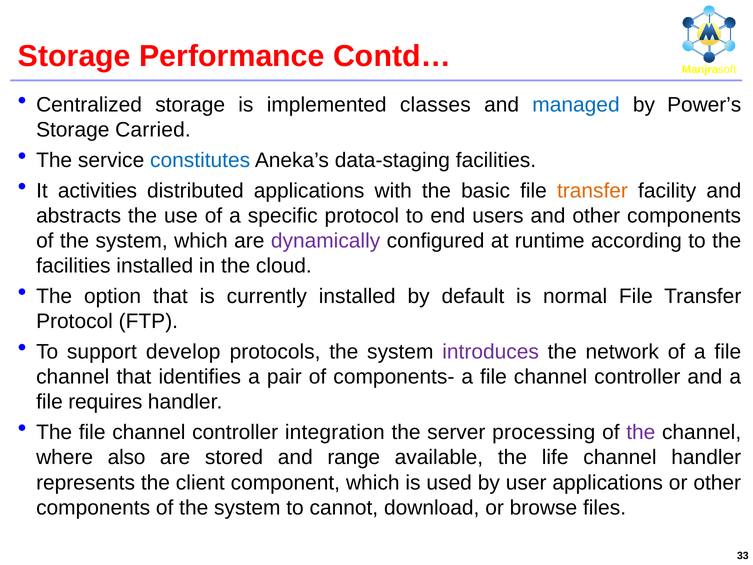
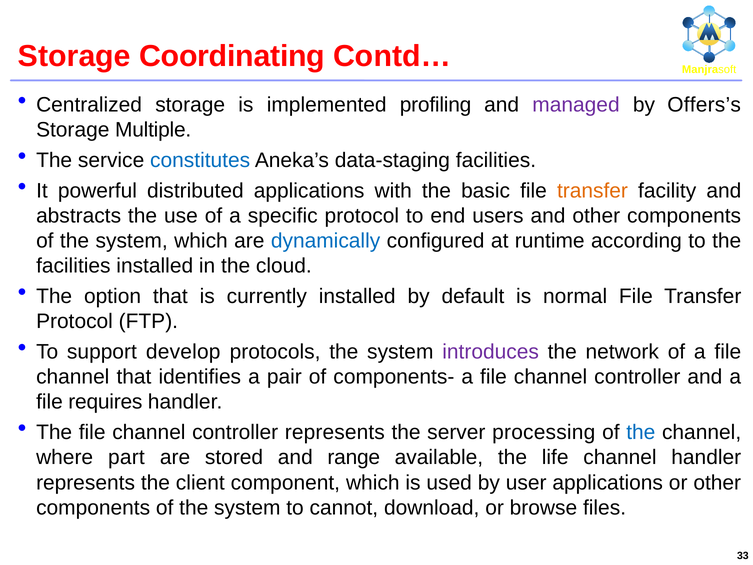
Performance: Performance -> Coordinating
classes: classes -> profiling
managed colour: blue -> purple
Power’s: Power’s -> Offers’s
Carried: Carried -> Multiple
activities: activities -> powerful
dynamically colour: purple -> blue
controller integration: integration -> represents
the at (641, 432) colour: purple -> blue
also: also -> part
